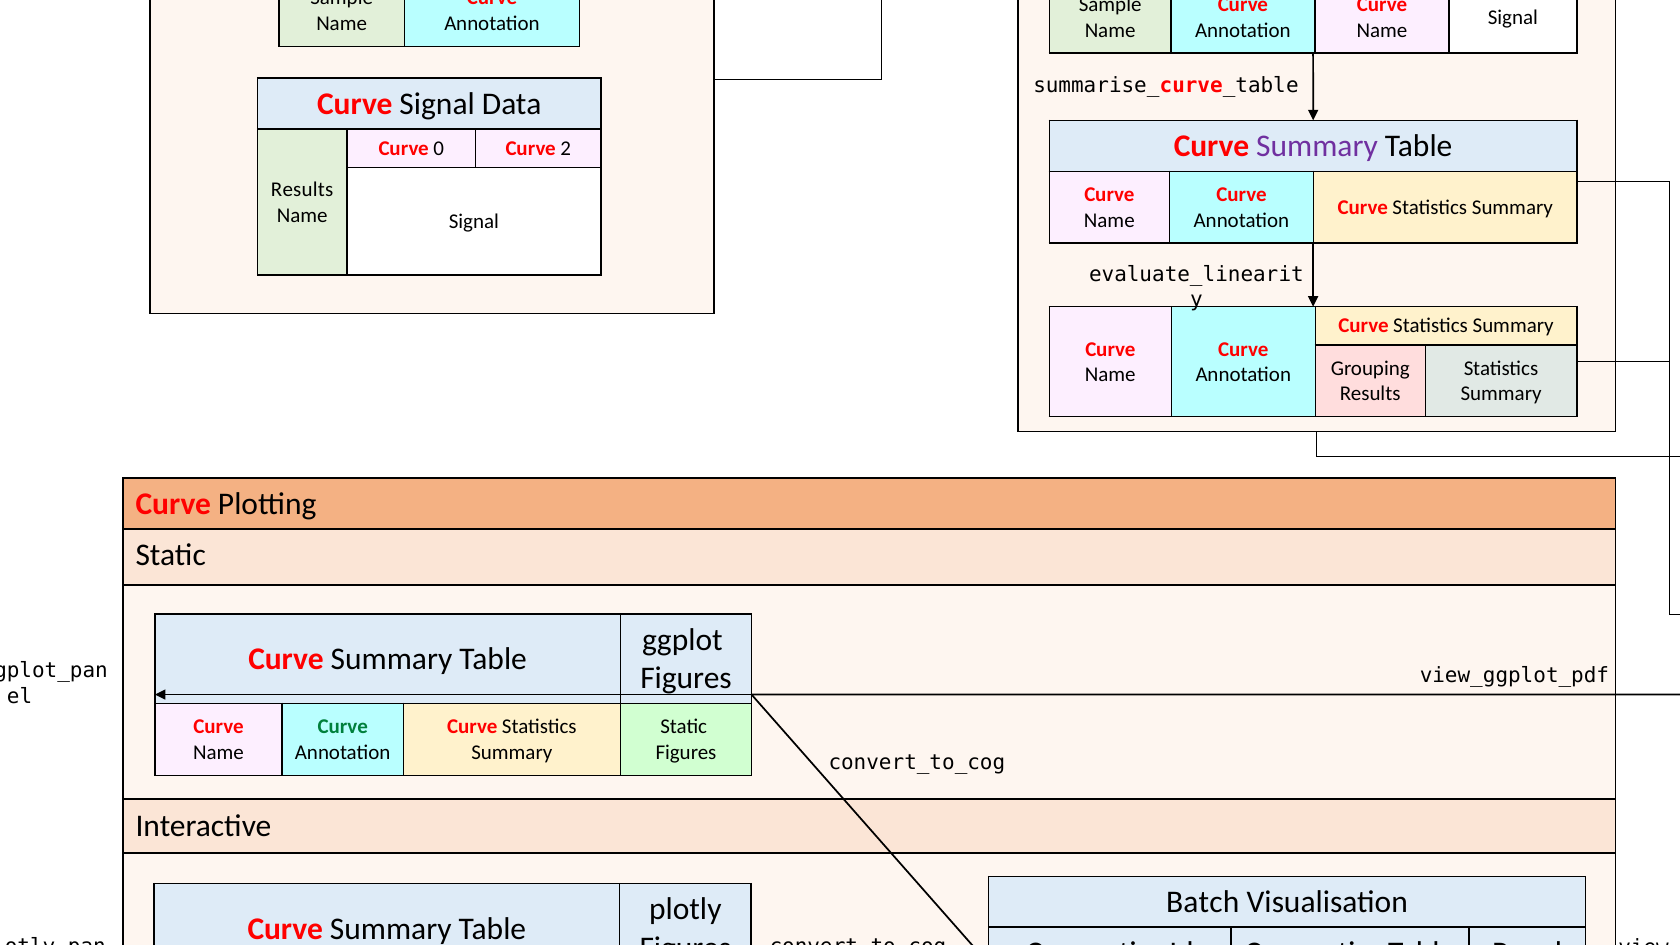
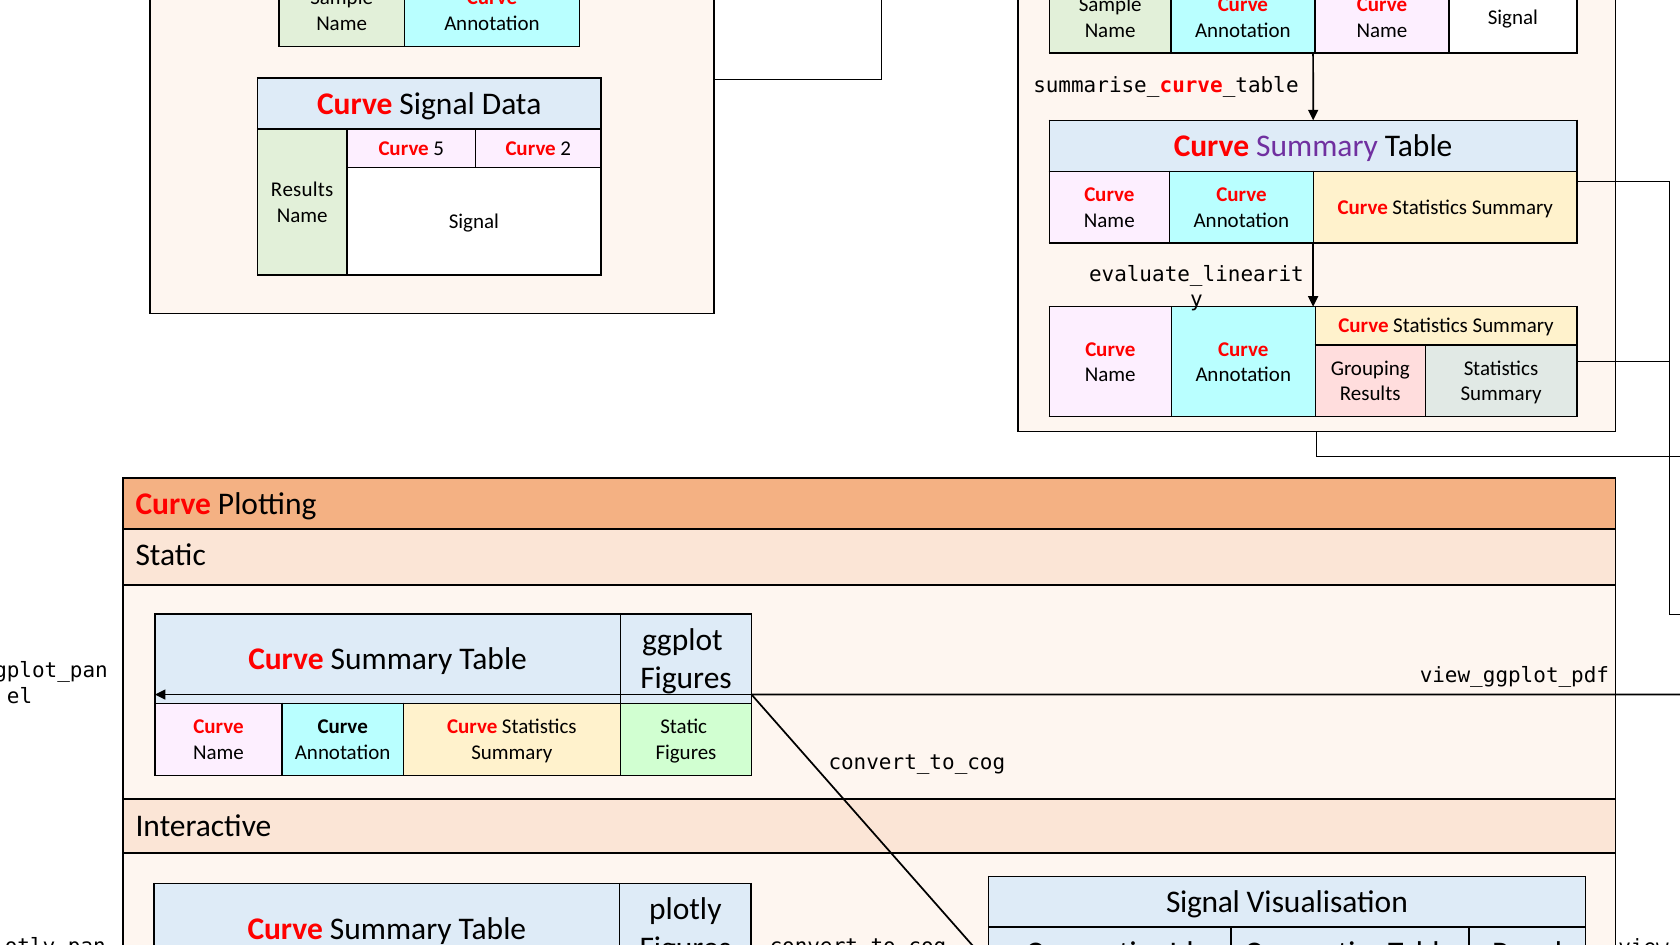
0: 0 -> 5
Curve at (343, 727) colour: green -> black
Batch at (1203, 902): Batch -> Signal
